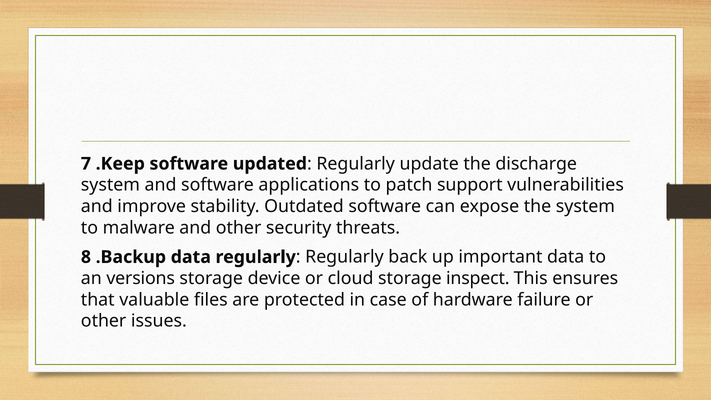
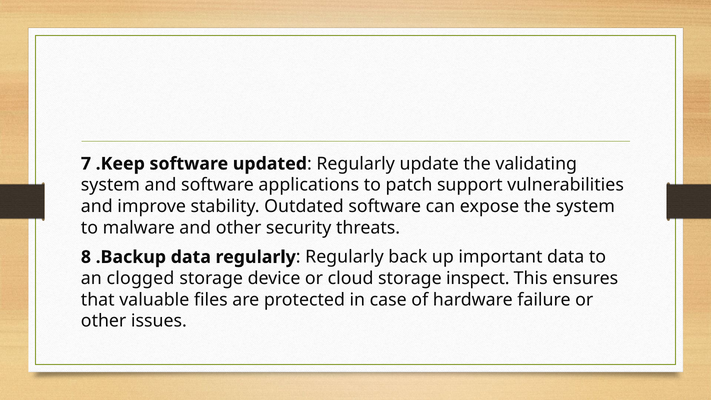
discharge: discharge -> validating
versions: versions -> clogged
